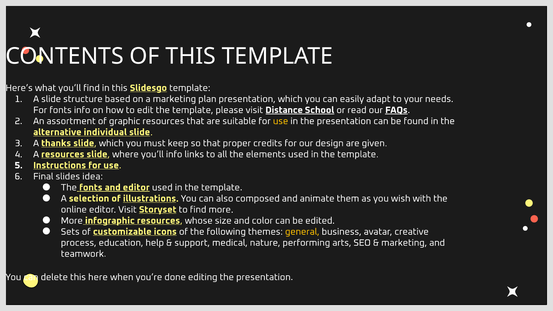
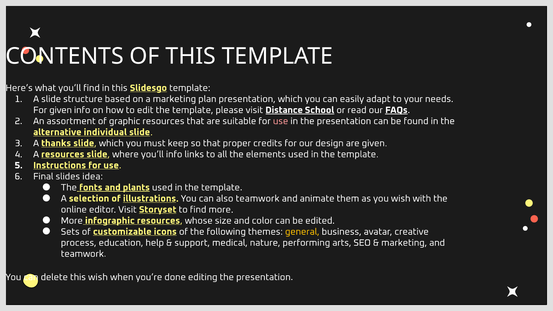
For fonts: fonts -> given
use at (281, 121) colour: yellow -> pink
and editor: editor -> plants
also composed: composed -> teamwork
this here: here -> wish
